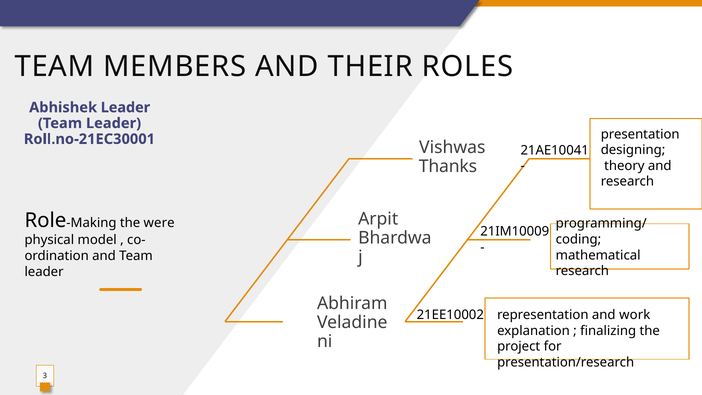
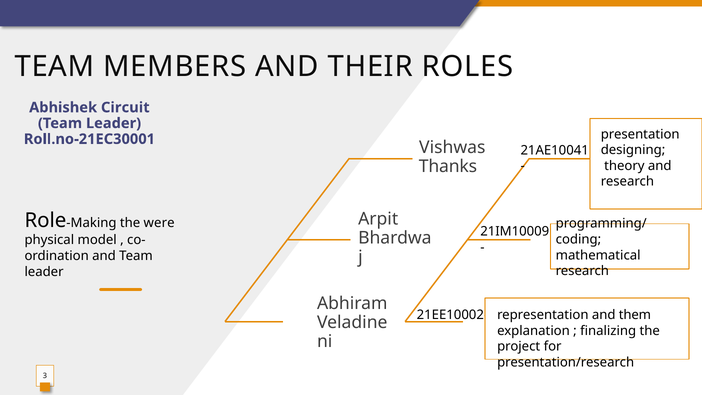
Abhishek Leader: Leader -> Circuit
work: work -> them
